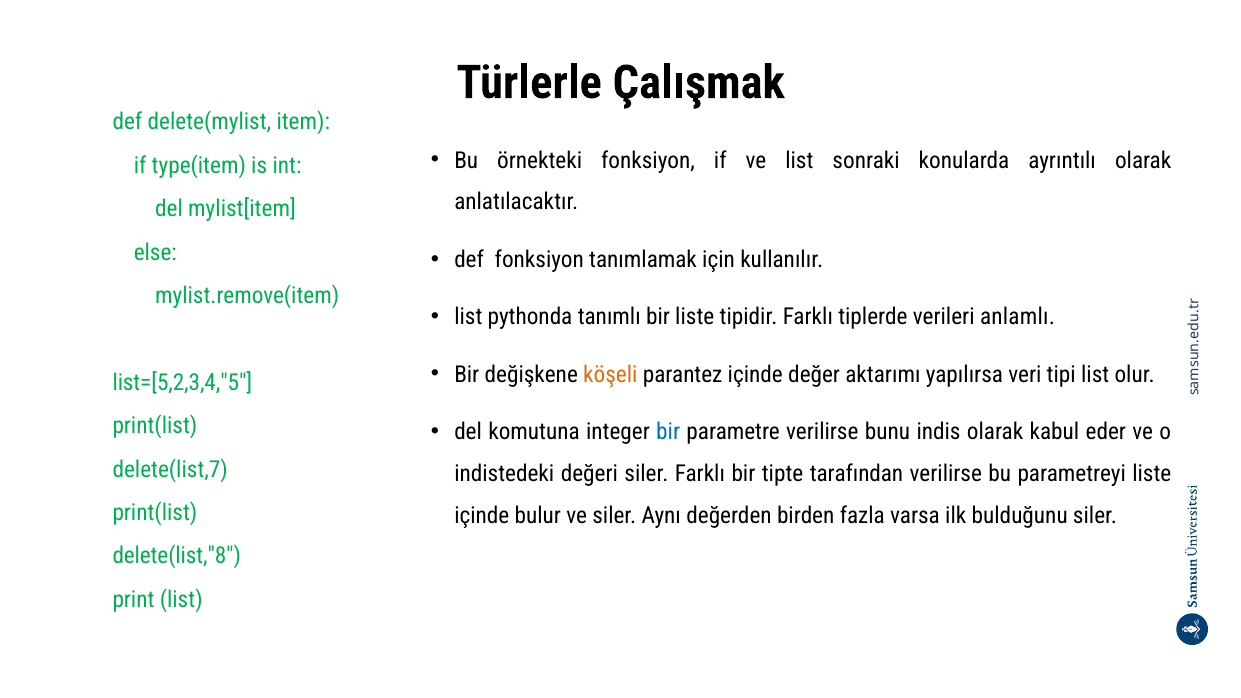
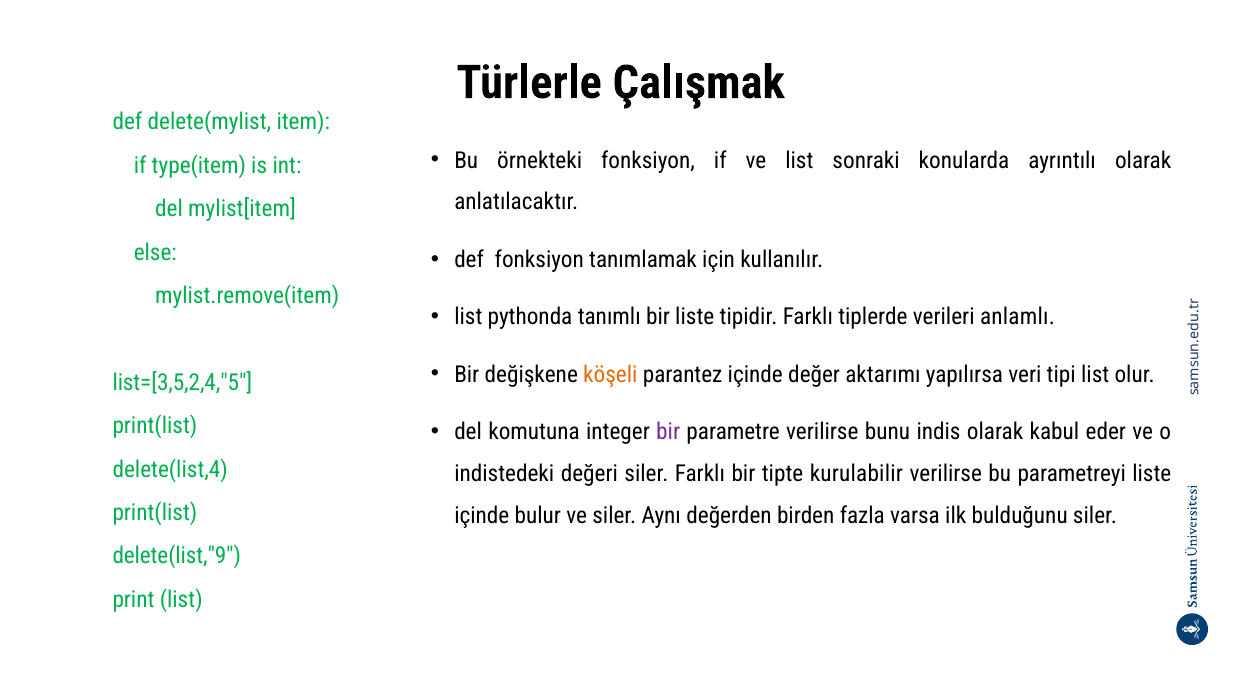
list=[5,2,3,4,"5: list=[5,2,3,4,"5 -> list=[3,5,2,4,"5
bir at (668, 432) colour: blue -> purple
delete(list,7: delete(list,7 -> delete(list,4
tarafından: tarafından -> kurulabilir
delete(list,"8: delete(list,"8 -> delete(list,"9
